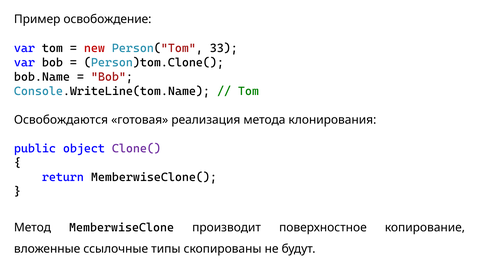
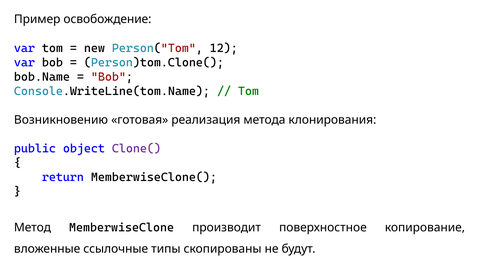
new colour: red -> black
33: 33 -> 12
Освобождаются: Освобождаются -> Возникновению
